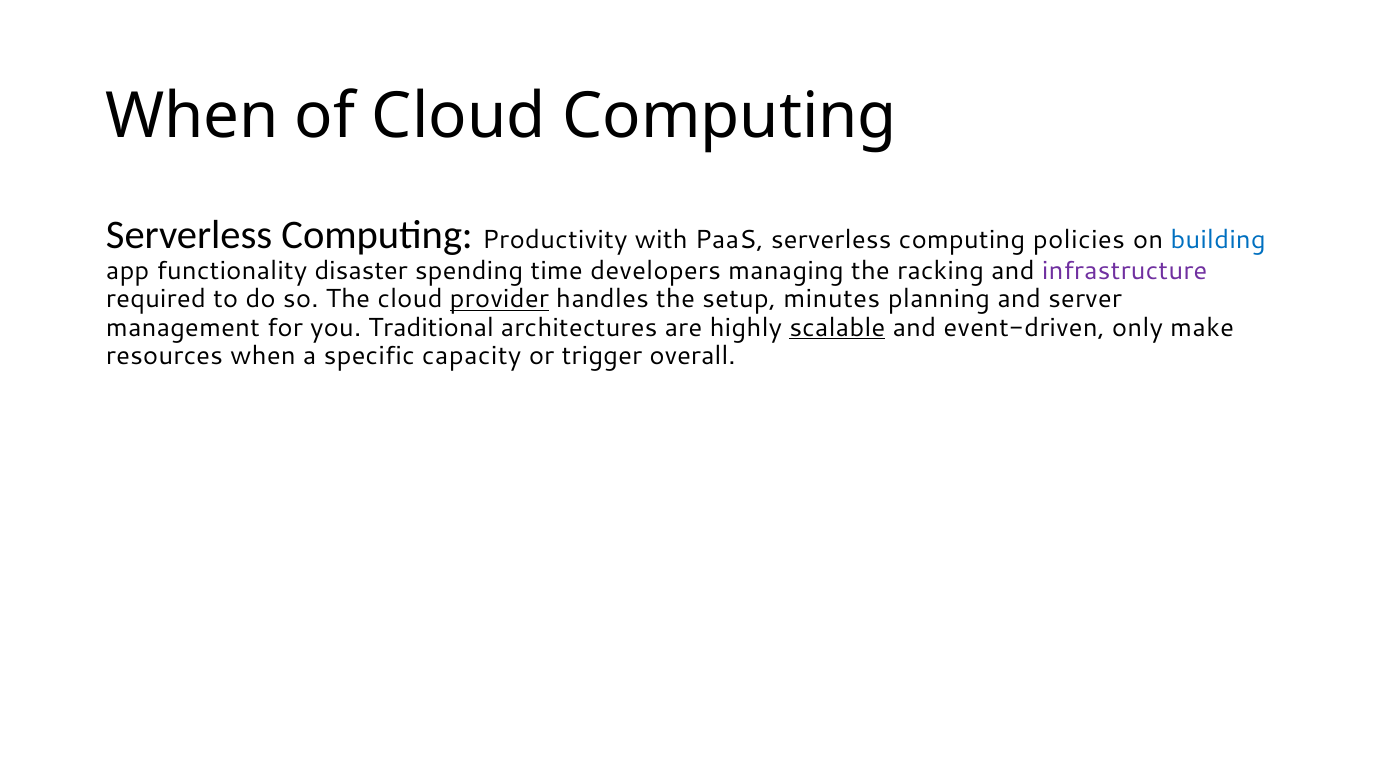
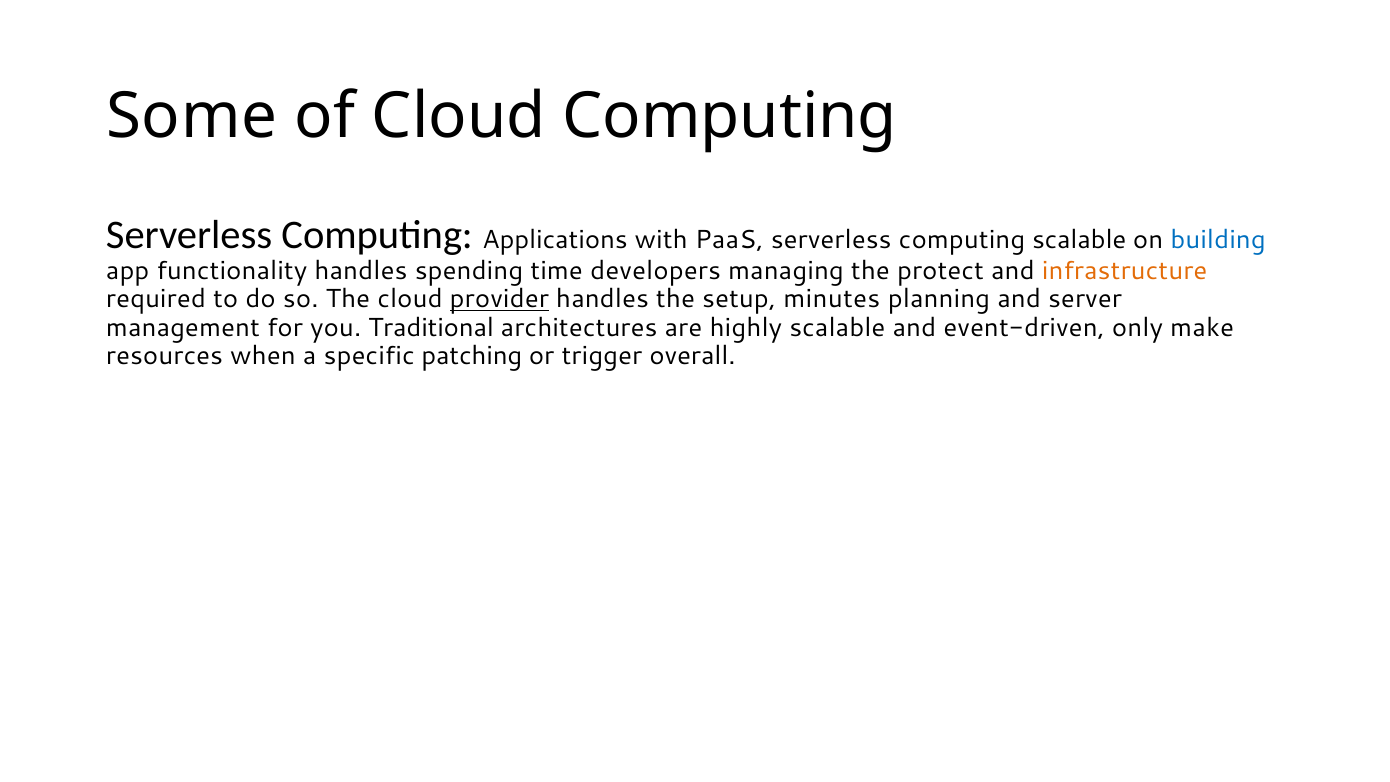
When at (192, 117): When -> Some
Productivity: Productivity -> Applications
computing policies: policies -> scalable
functionality disaster: disaster -> handles
racking: racking -> protect
infrastructure colour: purple -> orange
scalable at (837, 327) underline: present -> none
capacity: capacity -> patching
